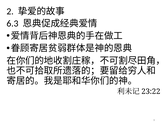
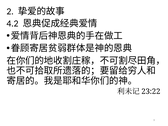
6.3: 6.3 -> 4.2
